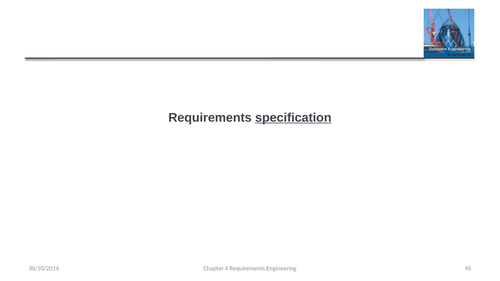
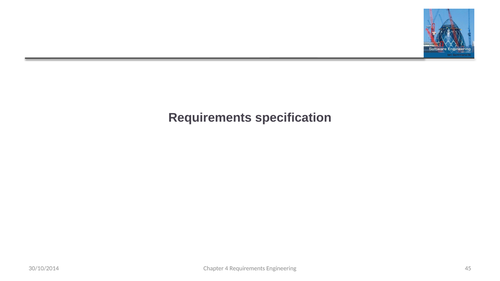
specification underline: present -> none
